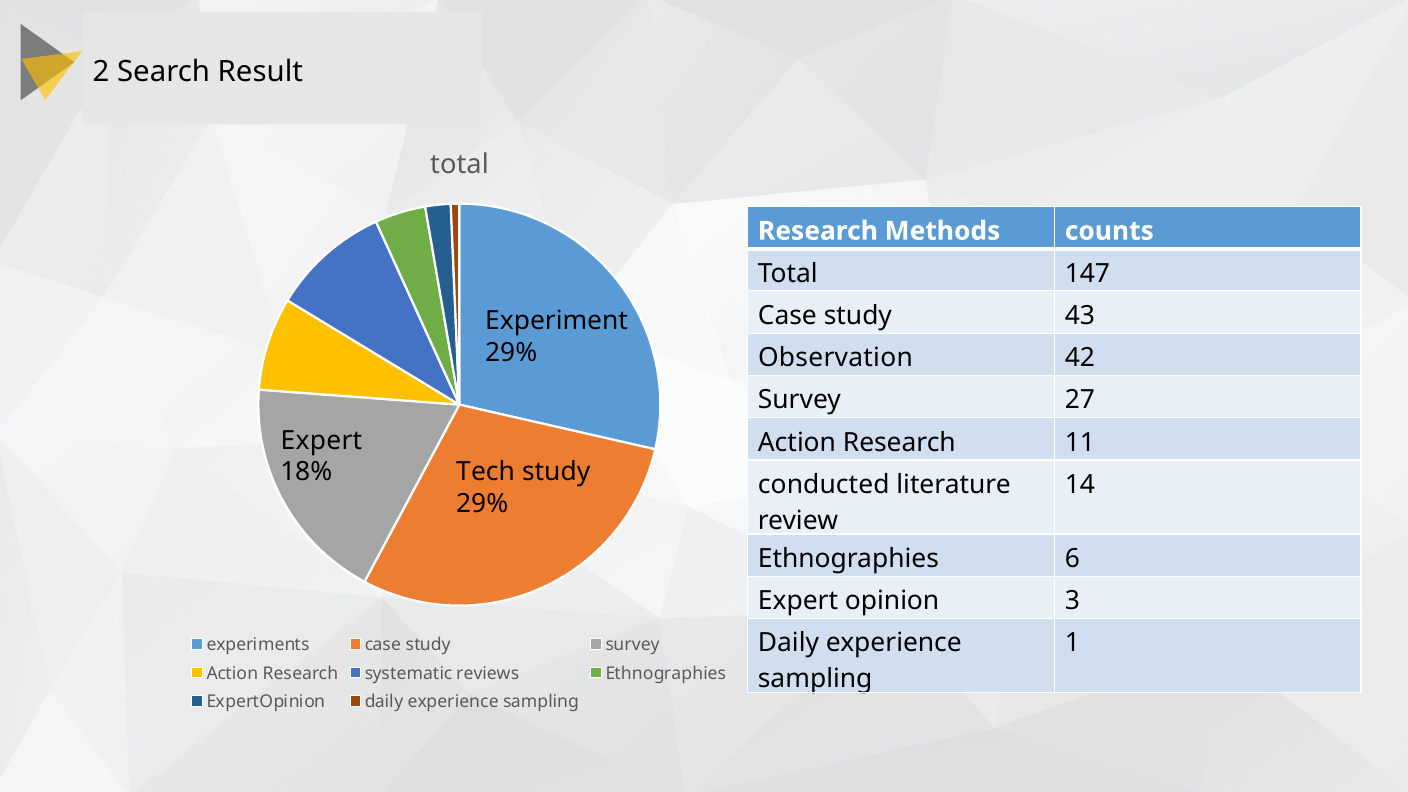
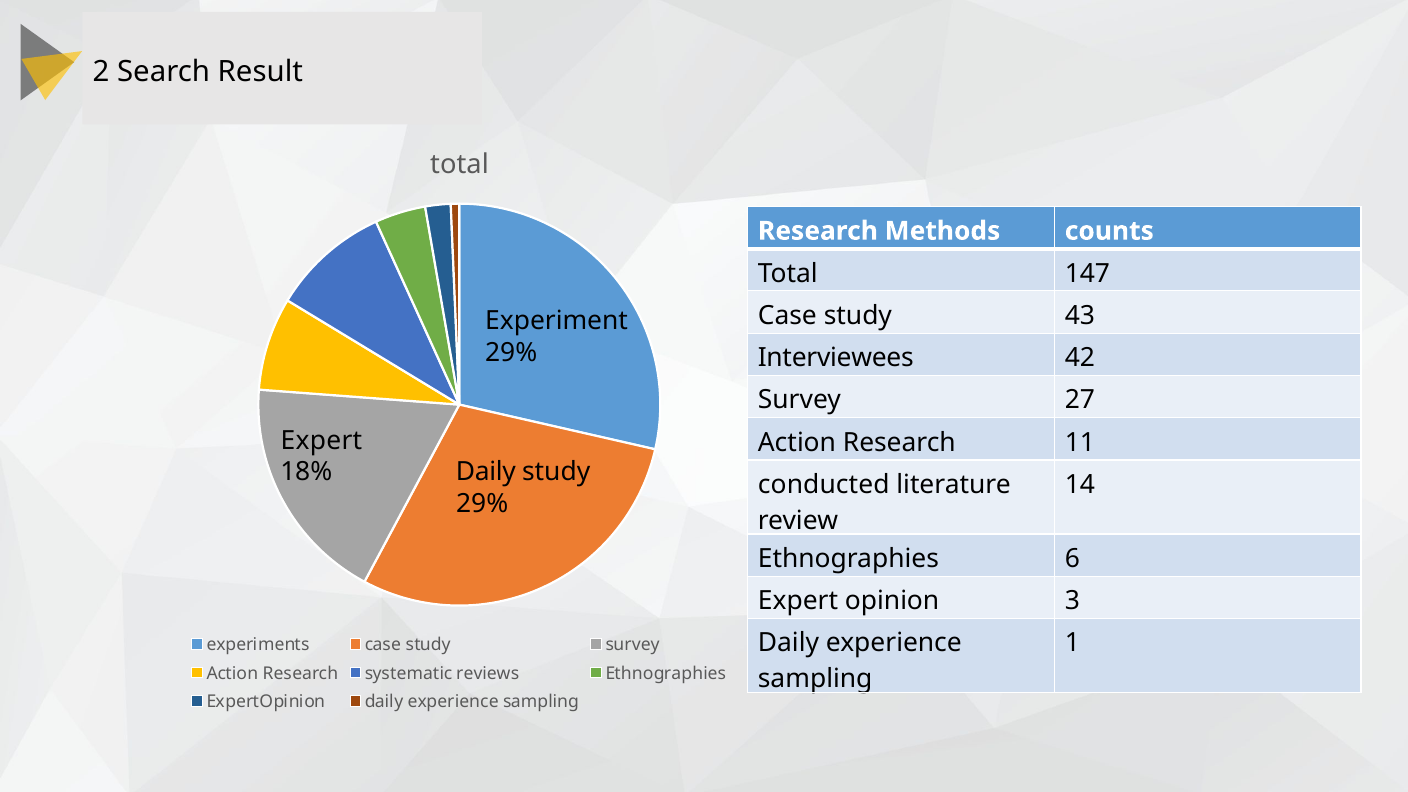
Observation: Observation -> Interviewees
Tech at (486, 472): Tech -> Daily
